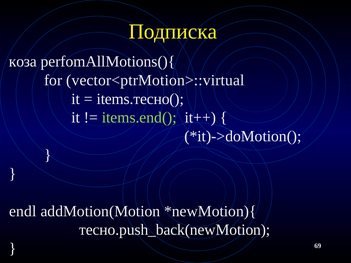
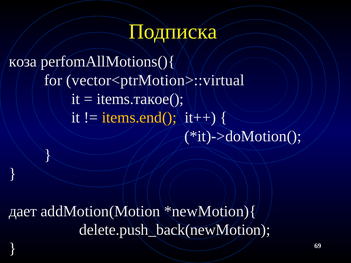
items.тесно(: items.тесно( -> items.такое(
items.end( colour: light green -> yellow
endl: endl -> дает
тесно.push_back(newMotion: тесно.push_back(newMotion -> delete.push_back(newMotion
